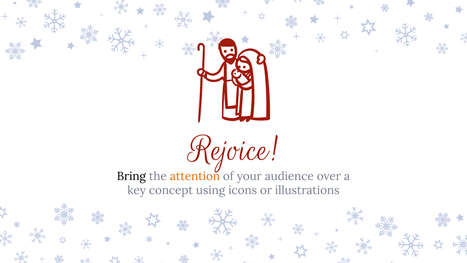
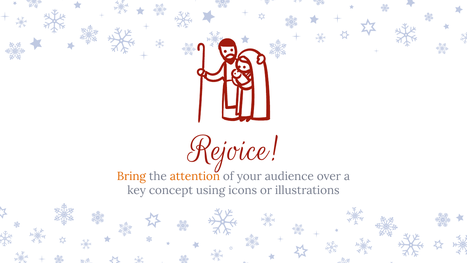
Bring colour: black -> orange
